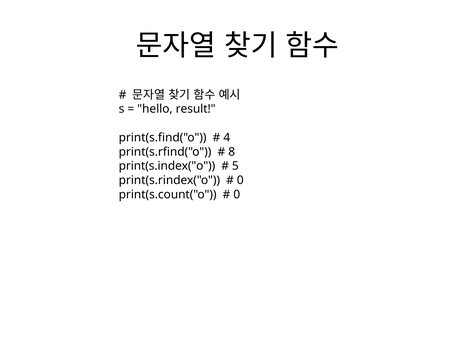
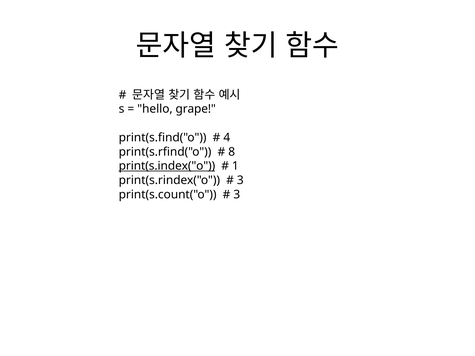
result: result -> grape
print(s.index("o underline: none -> present
5: 5 -> 1
0 at (240, 180): 0 -> 3
0 at (237, 195): 0 -> 3
